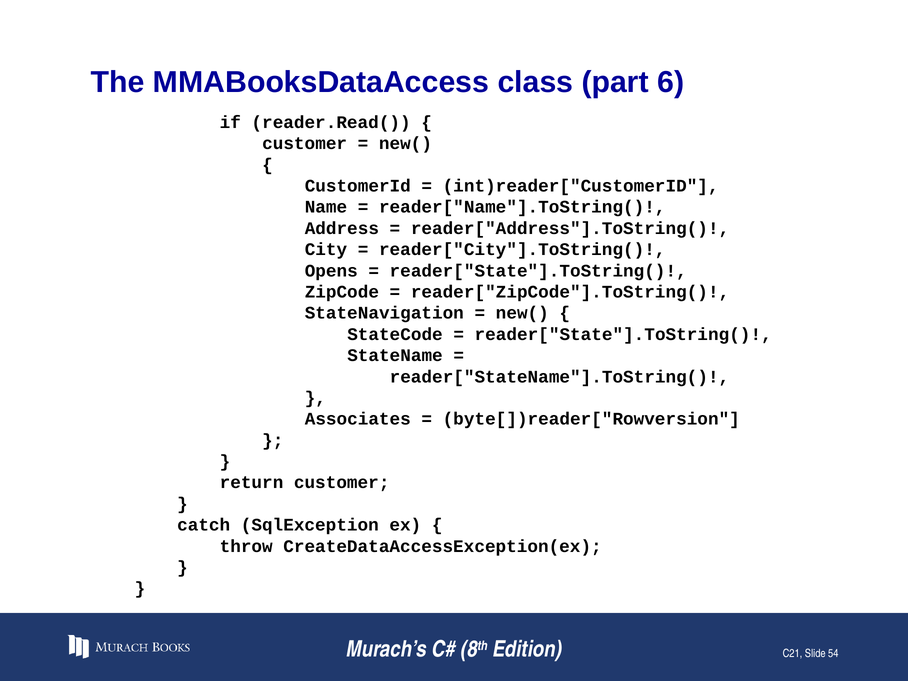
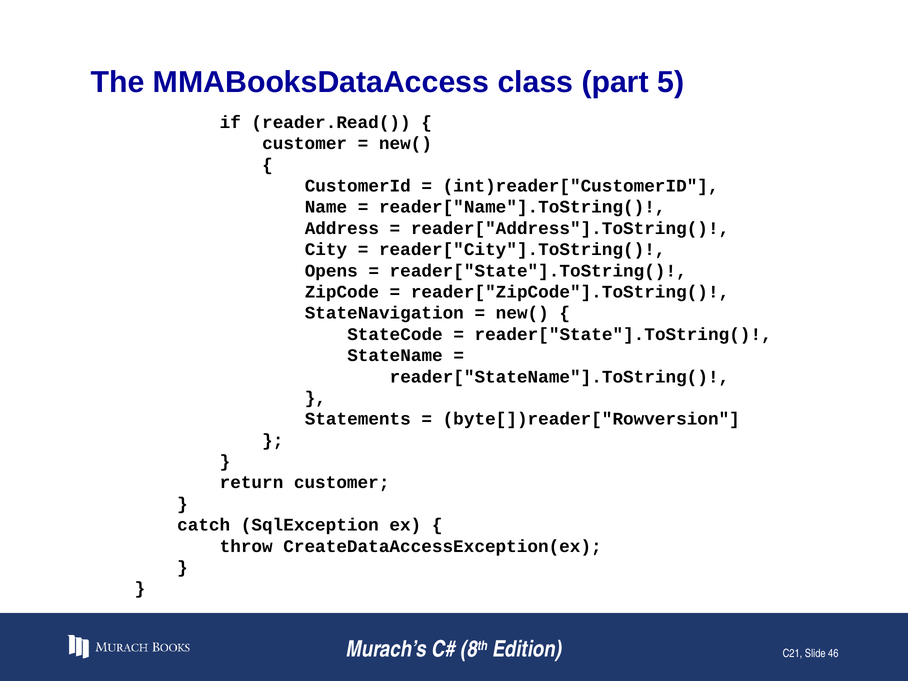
6: 6 -> 5
Associates: Associates -> Statements
54: 54 -> 46
